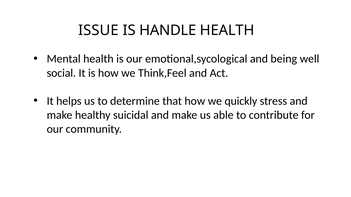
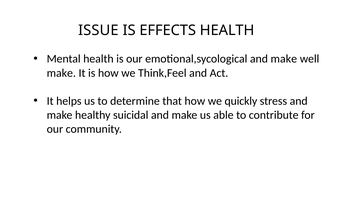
HANDLE: HANDLE -> EFFECTS
emotional,sycological and being: being -> make
social at (61, 73): social -> make
